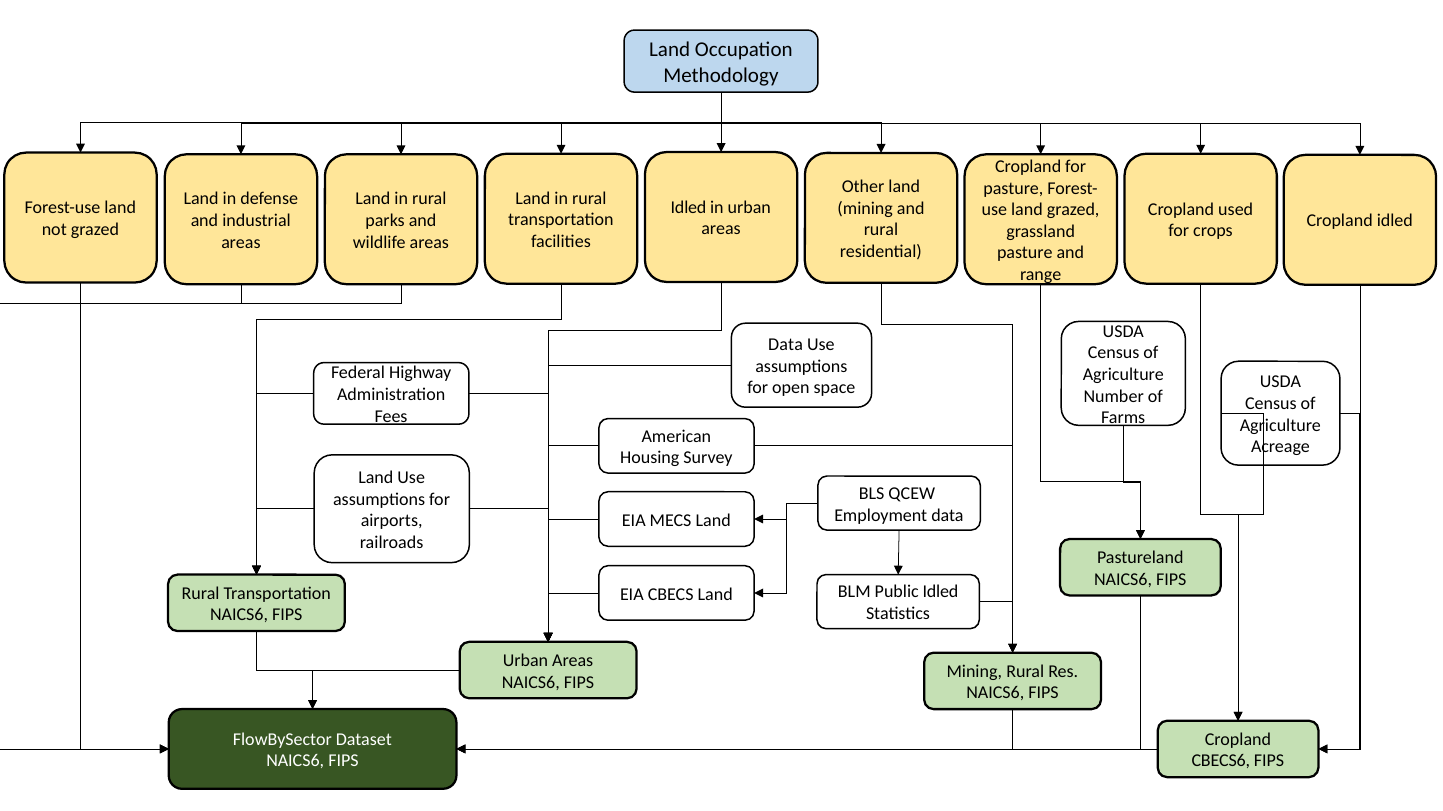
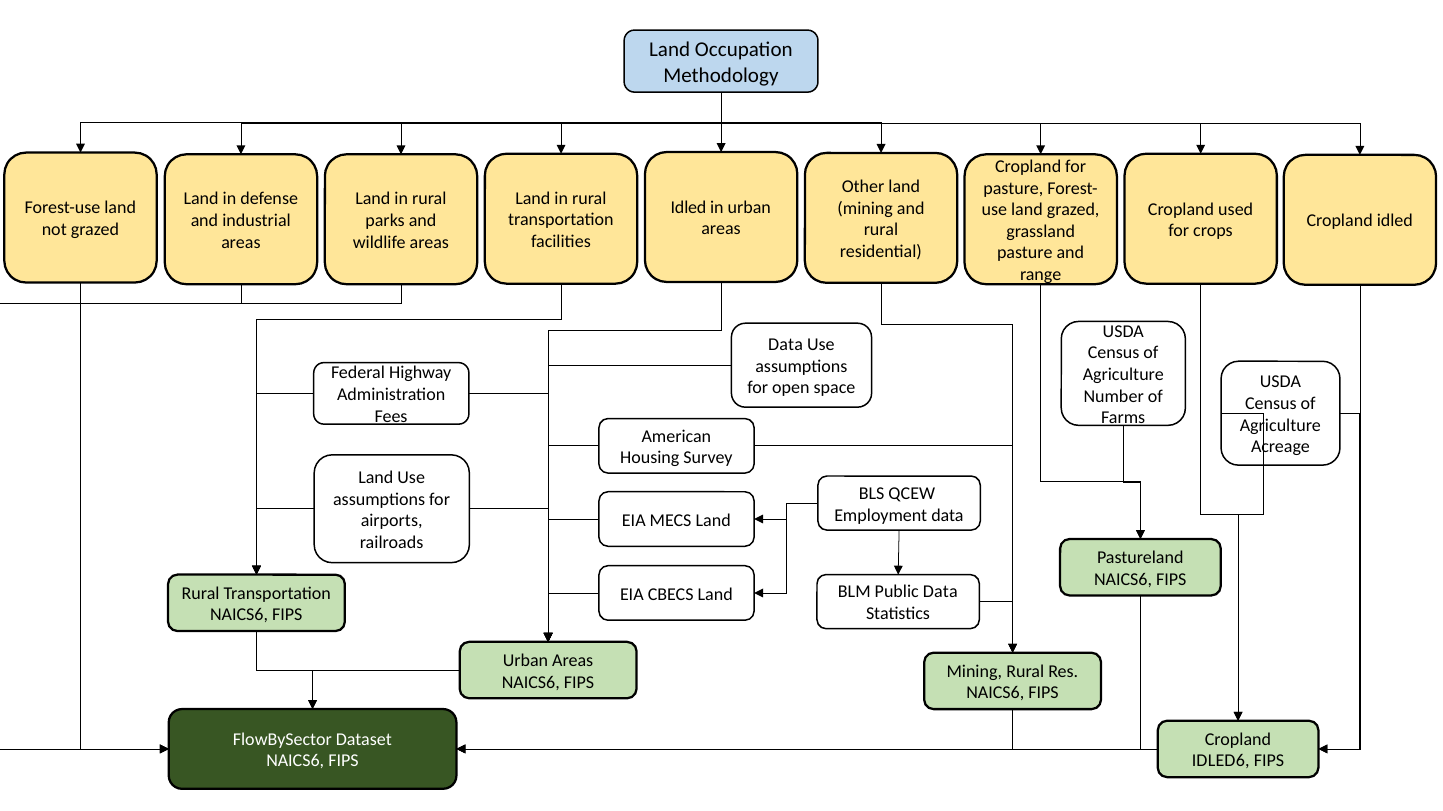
Public Idled: Idled -> Data
CBECS6: CBECS6 -> IDLED6
